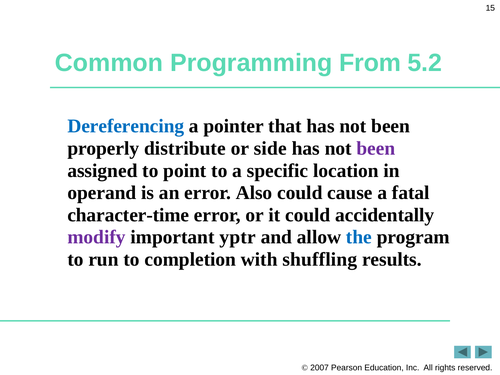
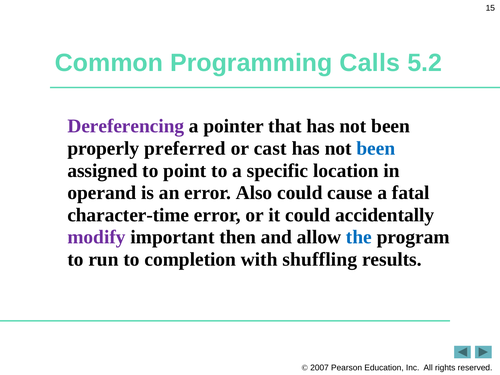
From: From -> Calls
Dereferencing colour: blue -> purple
distribute: distribute -> preferred
side: side -> cast
been at (376, 148) colour: purple -> blue
yptr: yptr -> then
